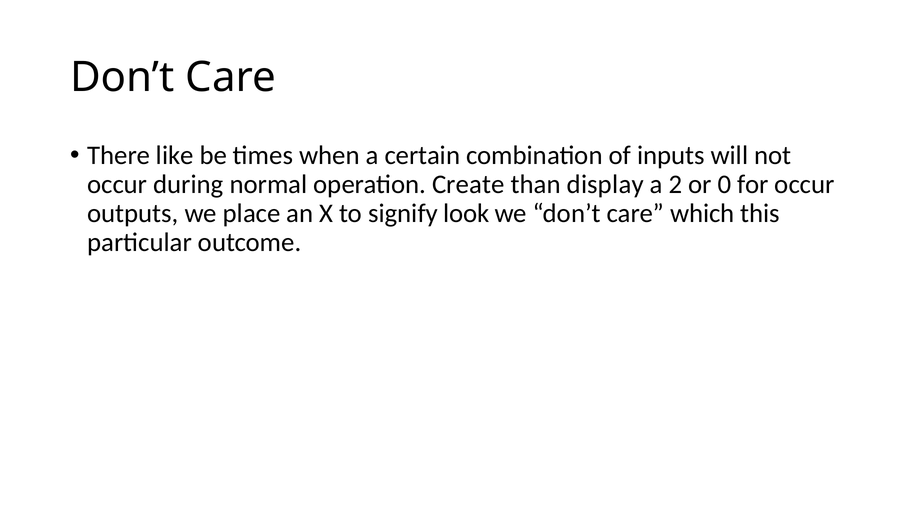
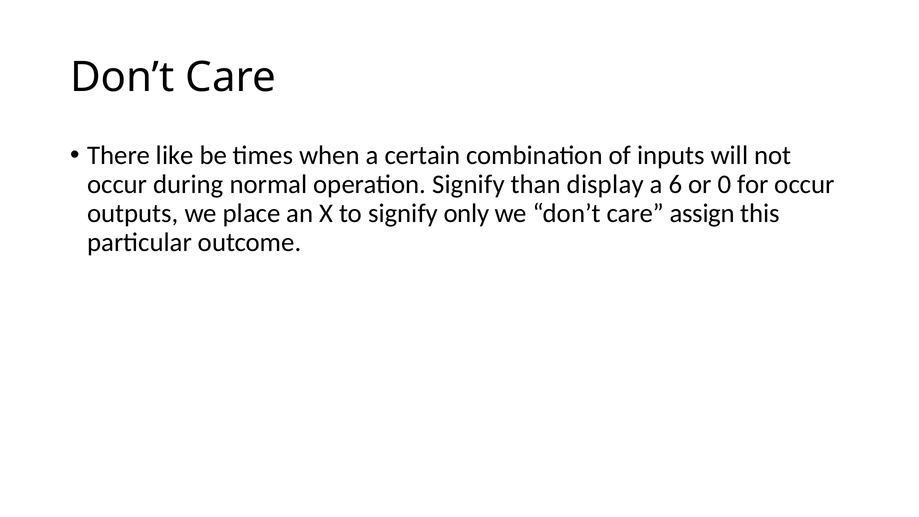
operation Create: Create -> Signify
2: 2 -> 6
look: look -> only
which: which -> assign
